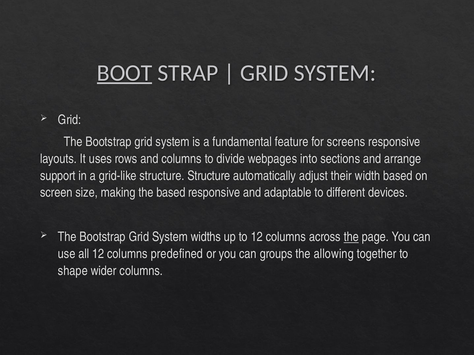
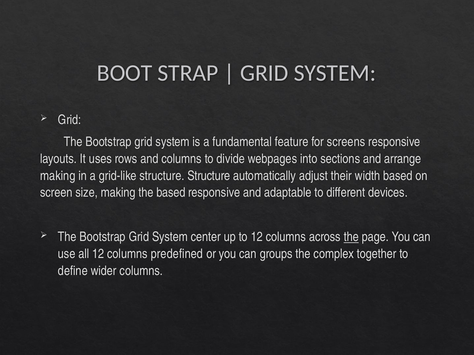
BOOT underline: present -> none
support at (58, 176): support -> making
widths: widths -> center
allowing: allowing -> complex
shape: shape -> define
